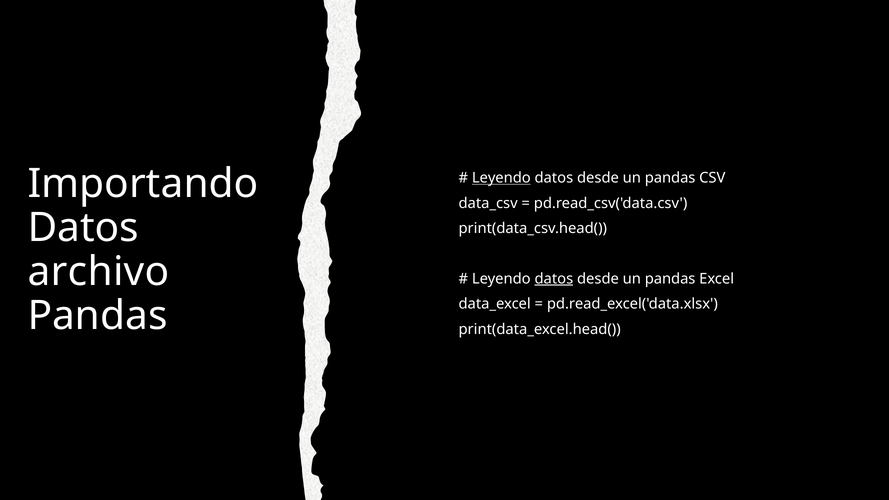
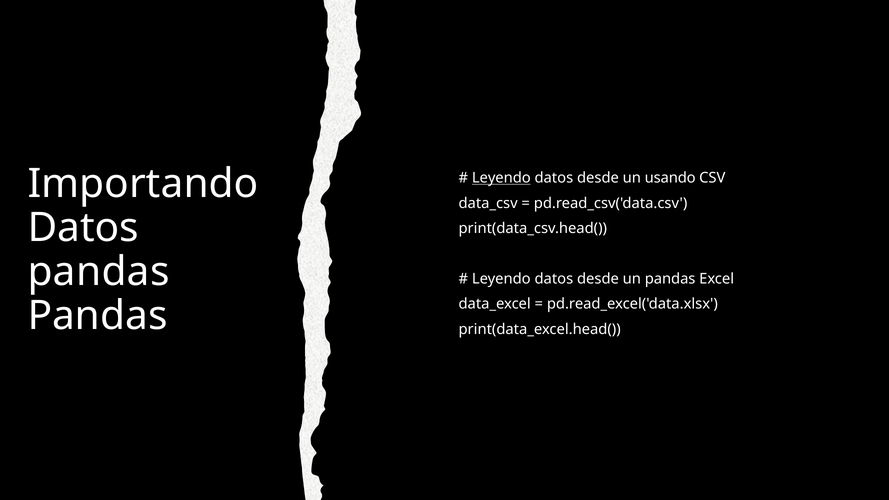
pandas at (670, 178): pandas -> usando
archivo at (99, 272): archivo -> pandas
datos at (554, 279) underline: present -> none
